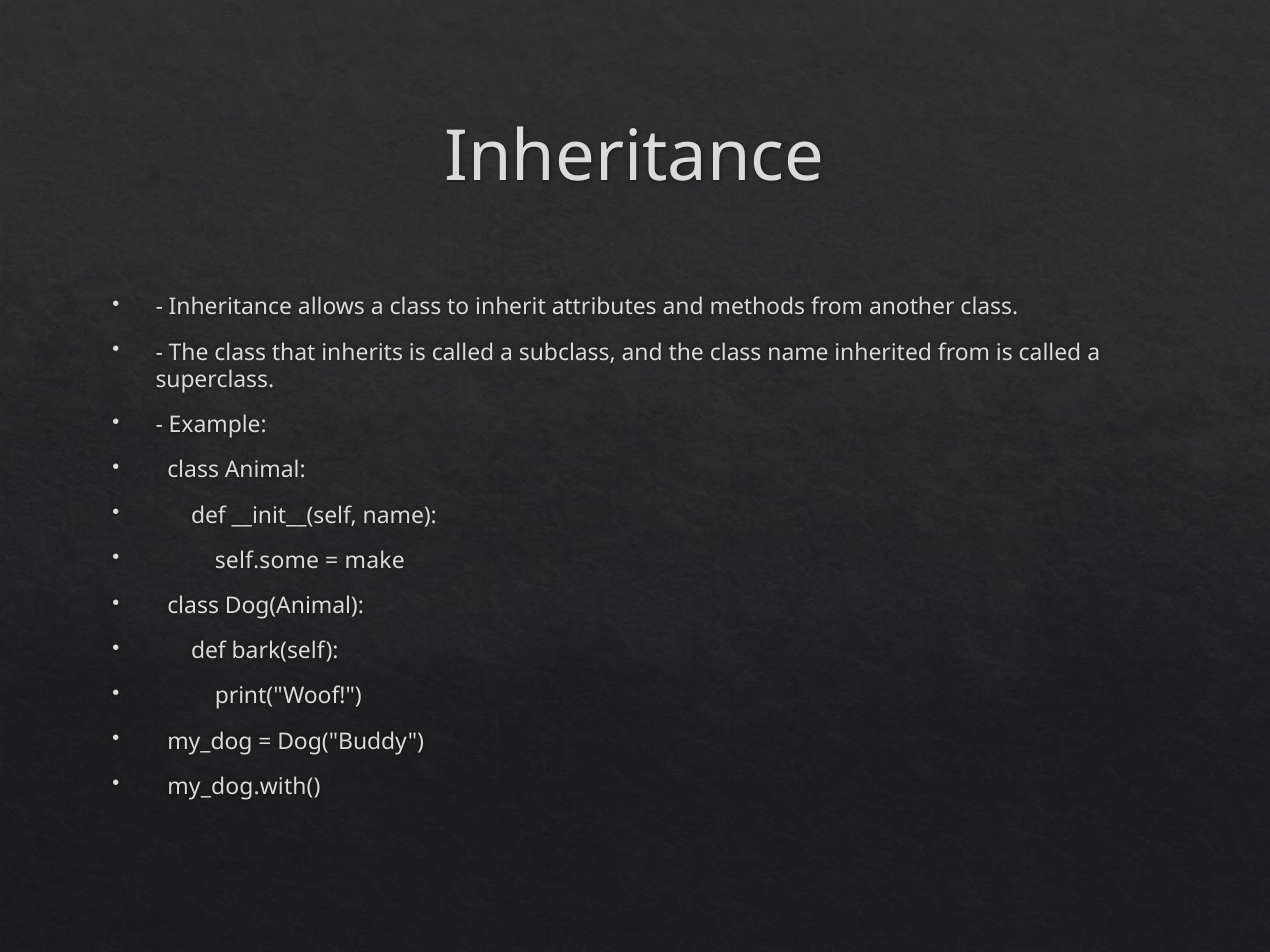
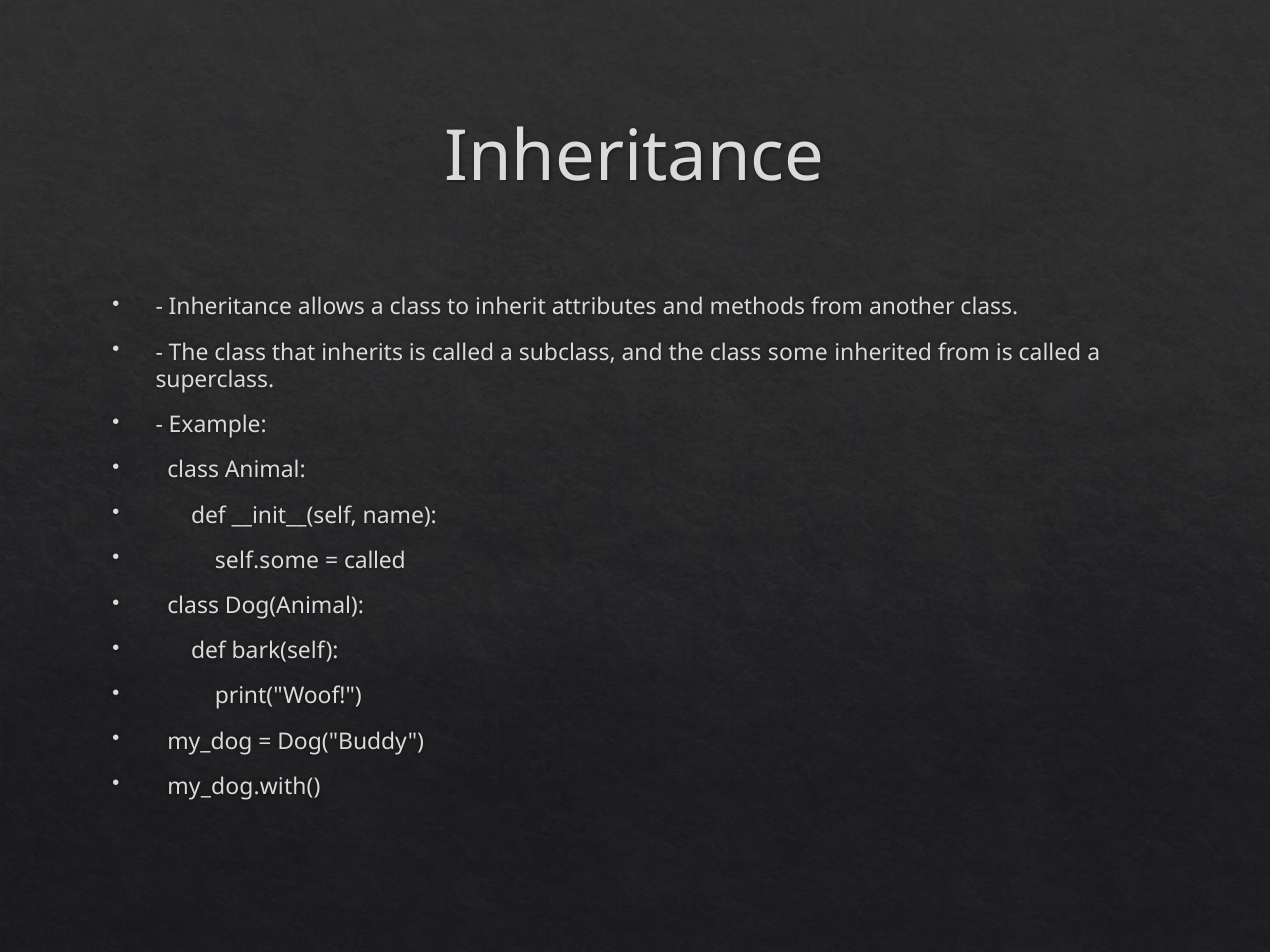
class name: name -> some
make at (375, 561): make -> called
